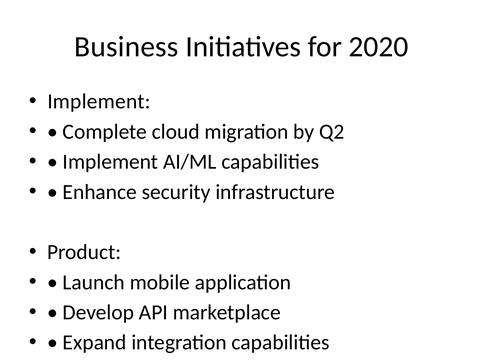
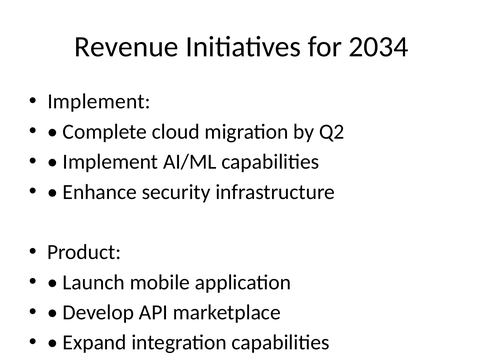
Business: Business -> Revenue
2020: 2020 -> 2034
